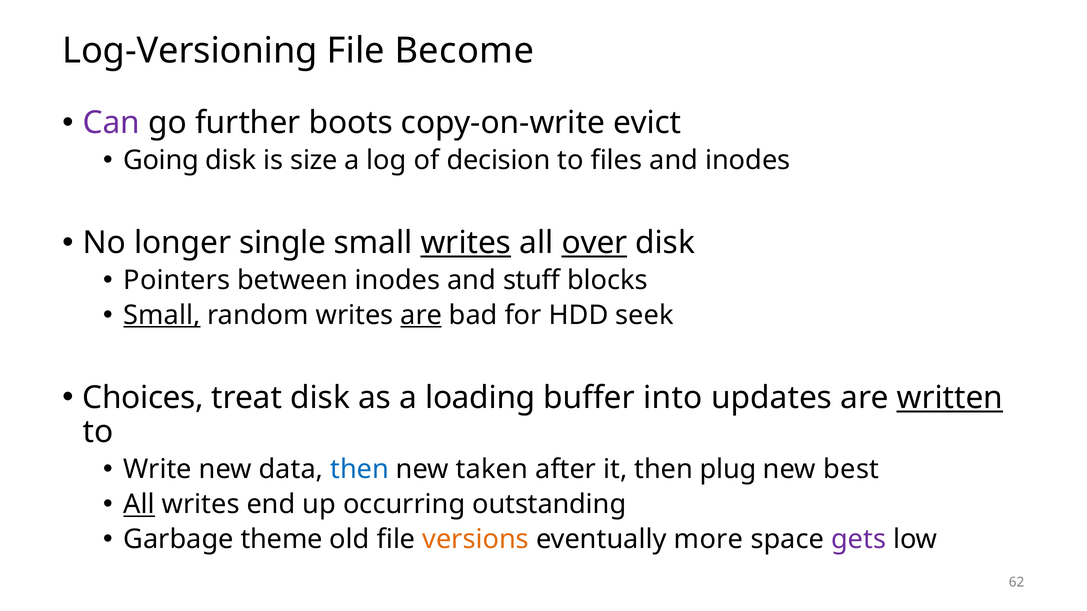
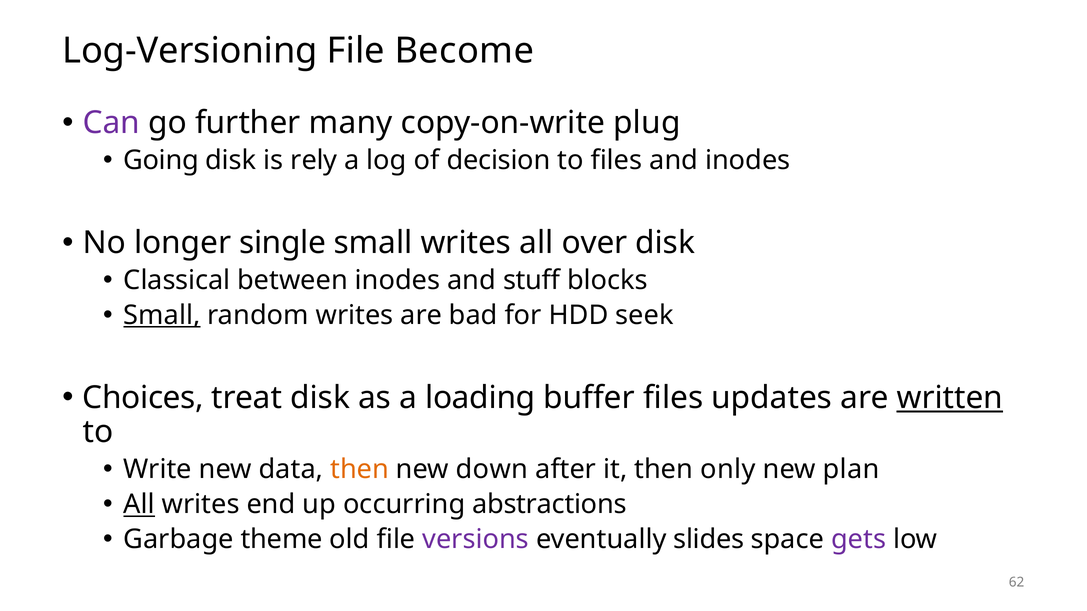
boots: boots -> many
evict: evict -> plug
size: size -> rely
writes at (466, 243) underline: present -> none
over underline: present -> none
Pointers: Pointers -> Classical
are at (421, 315) underline: present -> none
buffer into: into -> files
then at (360, 470) colour: blue -> orange
taken: taken -> down
plug: plug -> only
best: best -> plan
outstanding: outstanding -> abstractions
versions colour: orange -> purple
more: more -> slides
